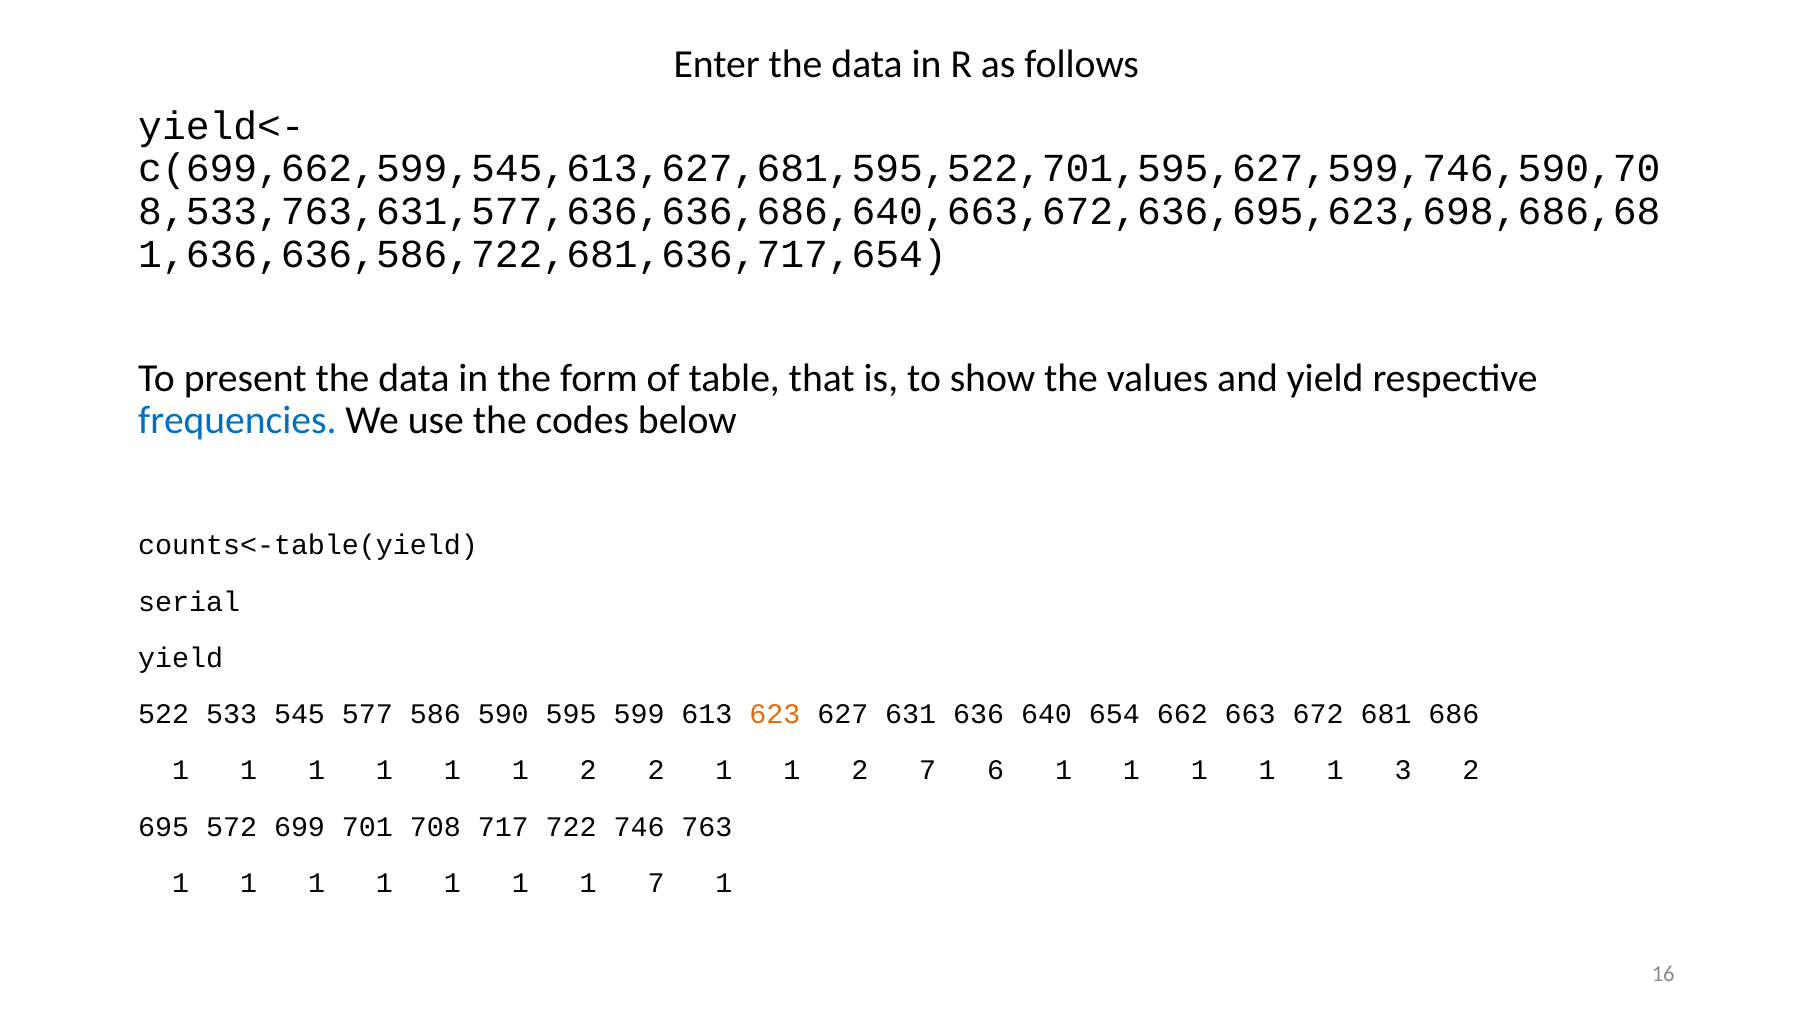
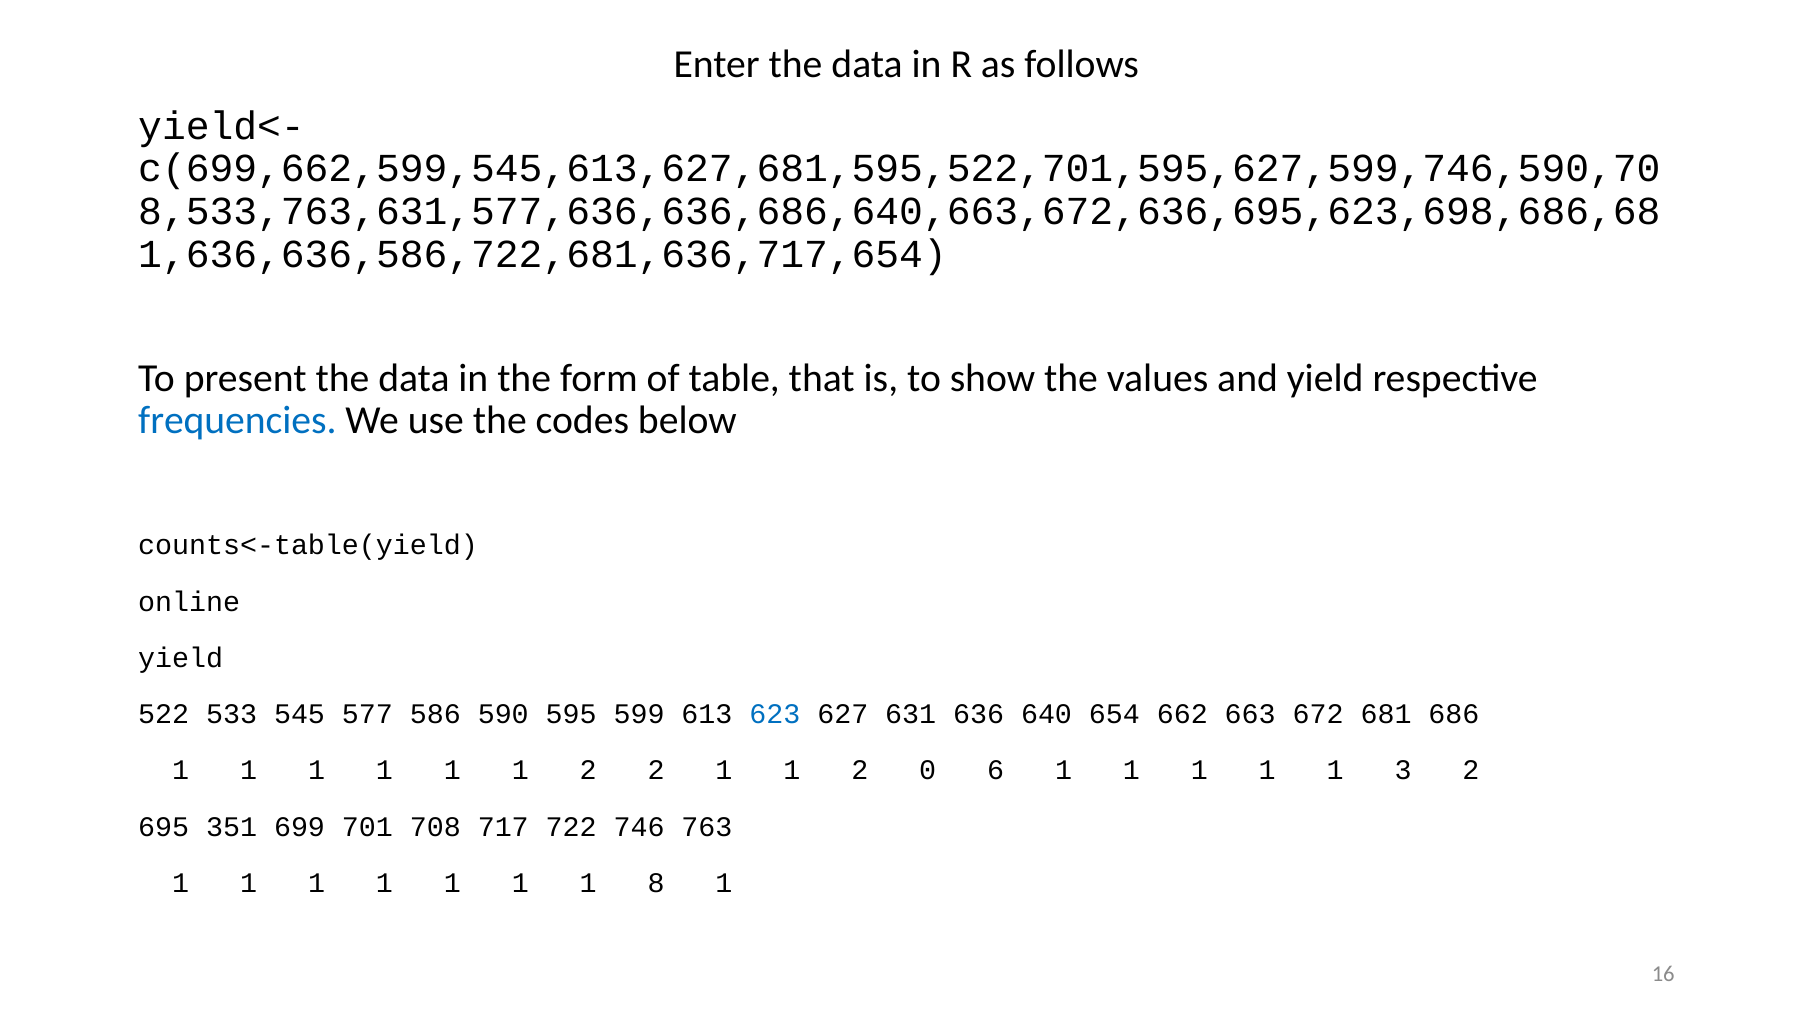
serial: serial -> online
623 colour: orange -> blue
2 7: 7 -> 0
572: 572 -> 351
1 7: 7 -> 8
